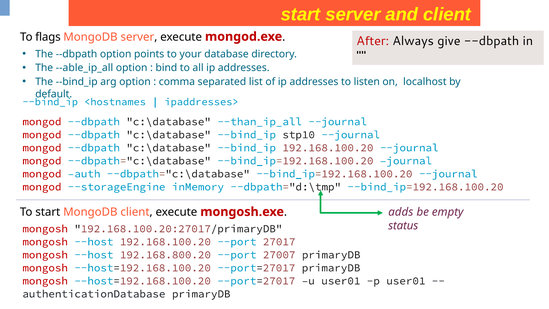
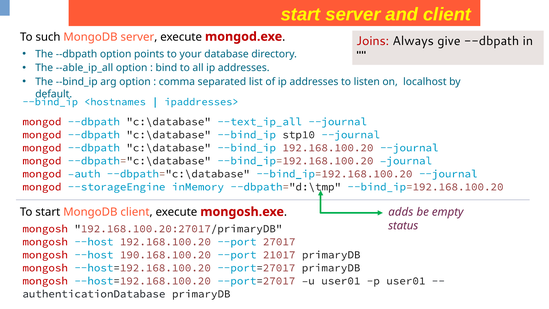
flags: flags -> such
After: After -> Joins
--than_ip_all: --than_ip_all -> --text_ip_all
192.168.800.20: 192.168.800.20 -> 190.168.100.20
27007: 27007 -> 21017
